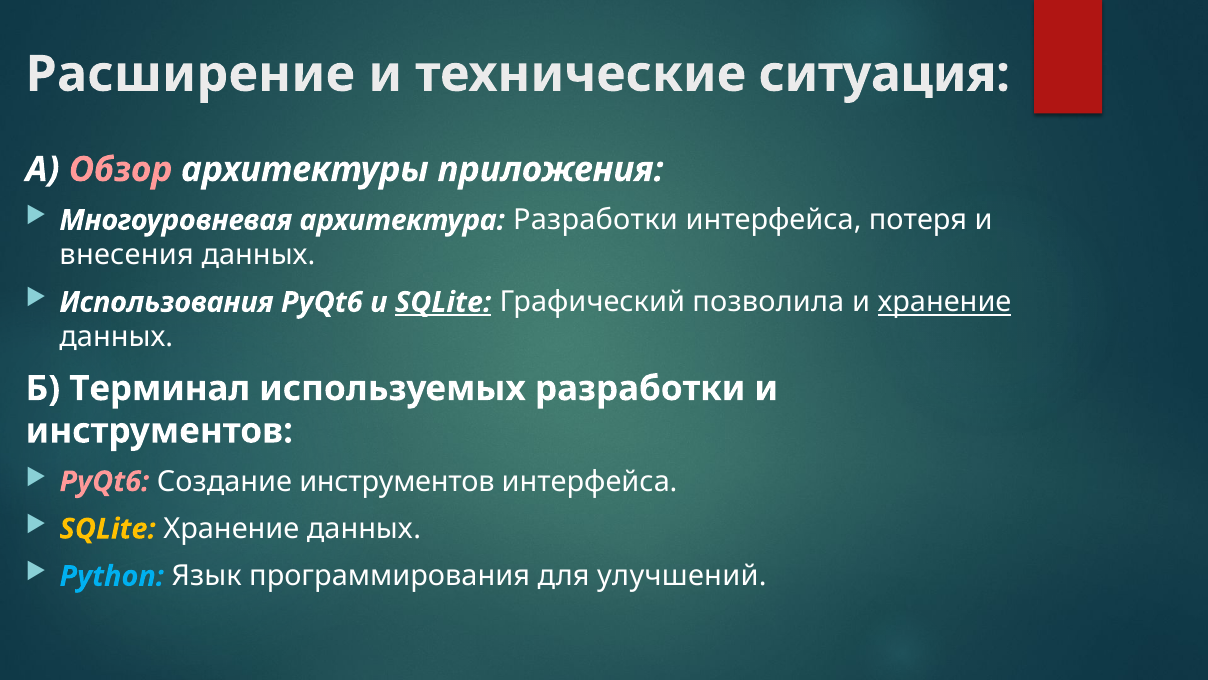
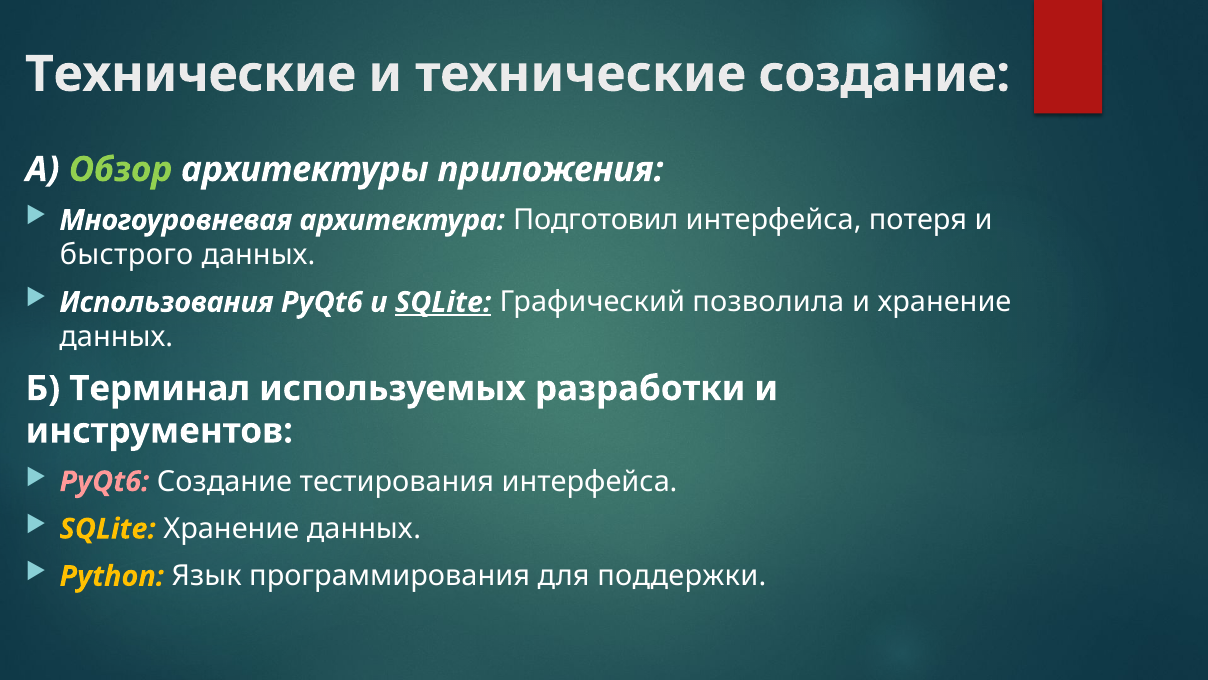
Расширение at (190, 74): Расширение -> Технические
технические ситуация: ситуация -> создание
Обзор colour: pink -> light green
архитектура Разработки: Разработки -> Подготовил
внесения: внесения -> быстрого
хранение at (945, 302) underline: present -> none
Создание инструментов: инструментов -> тестирования
Python colour: light blue -> yellow
улучшений: улучшений -> поддержки
